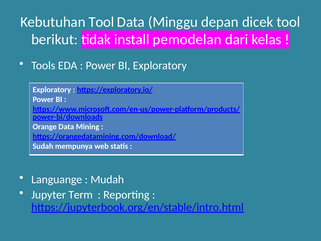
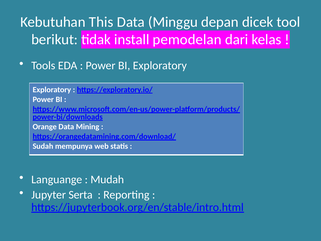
Kebutuhan Tool: Tool -> This
Term: Term -> Serta
